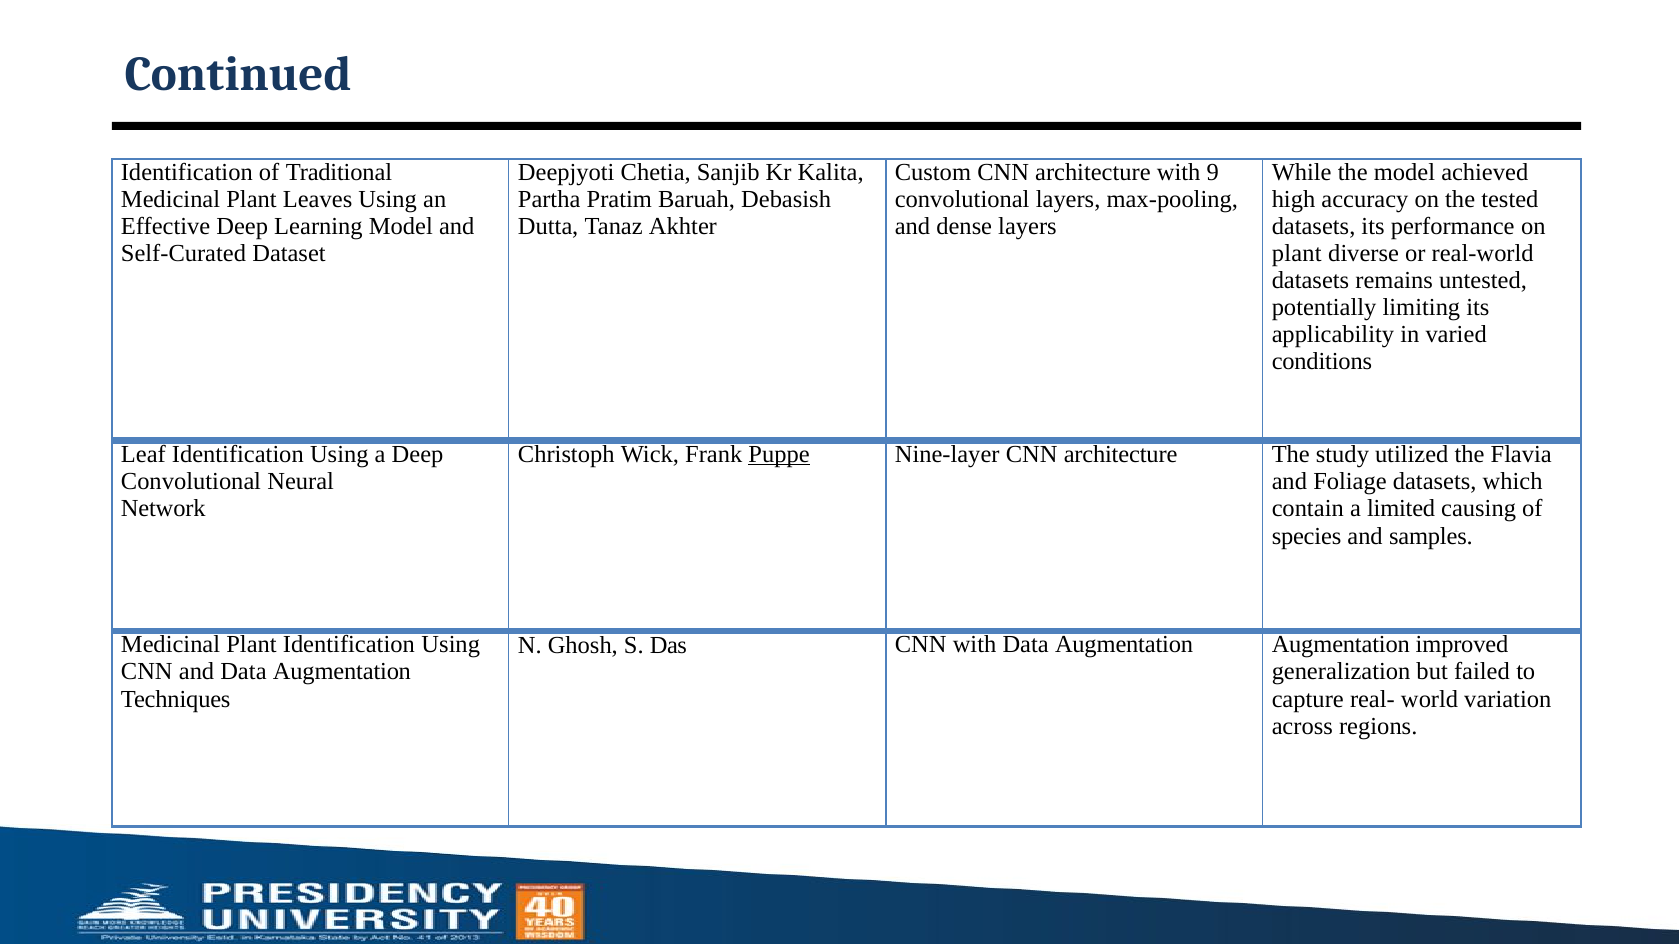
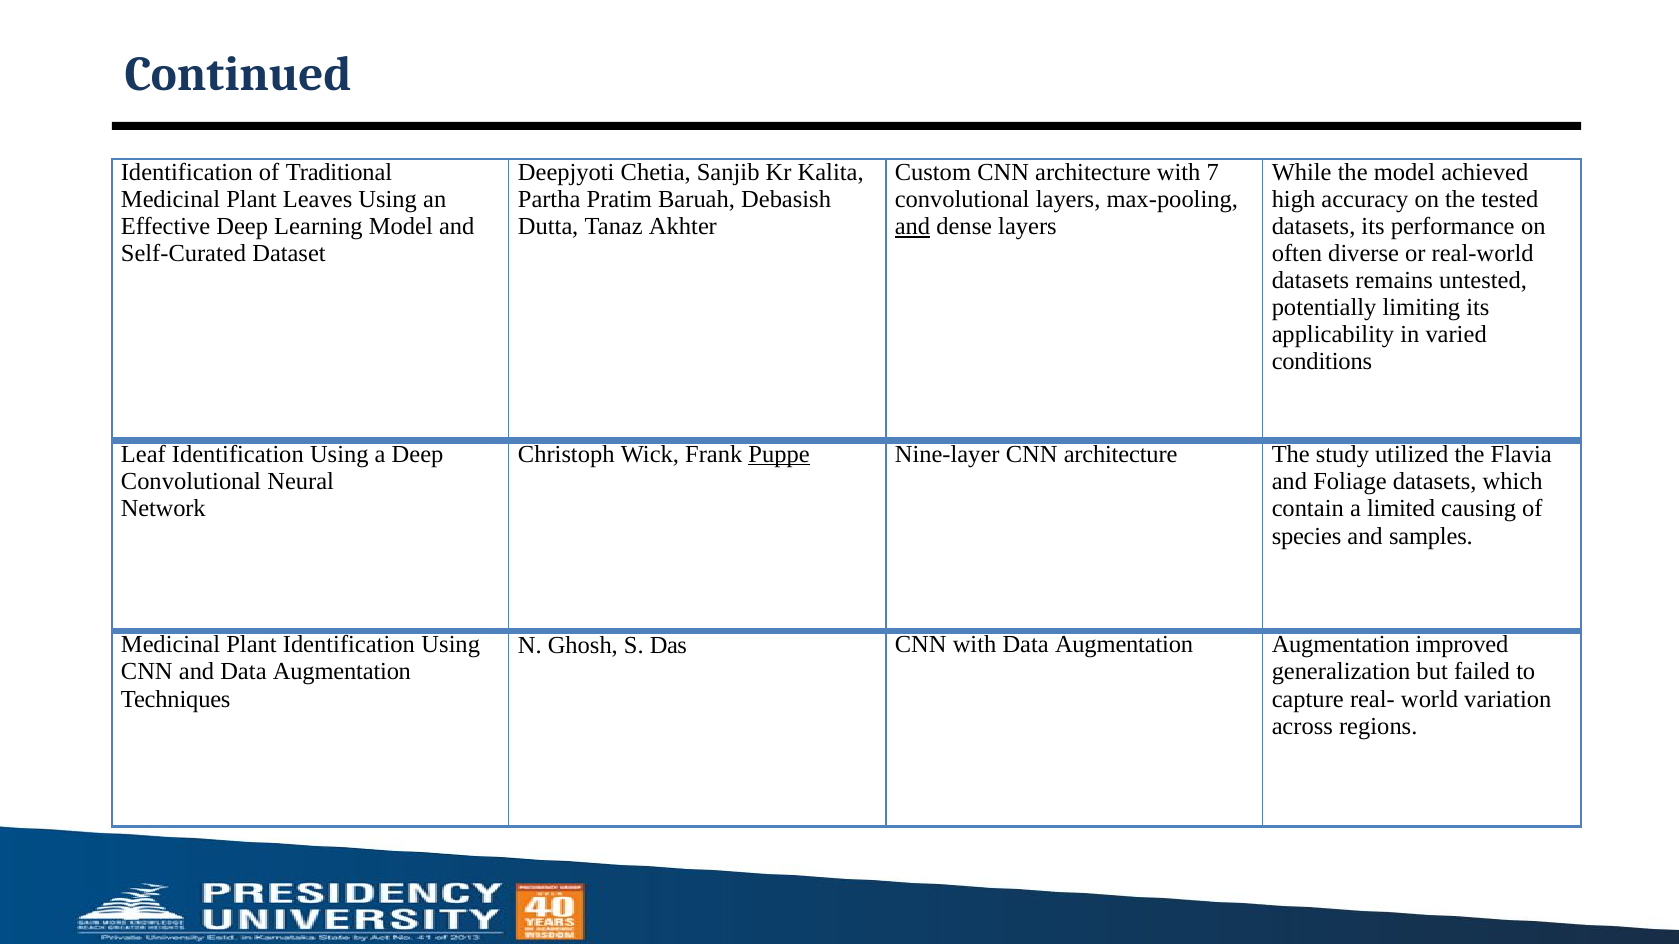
9: 9 -> 7
and at (913, 227) underline: none -> present
plant at (1297, 254): plant -> often
